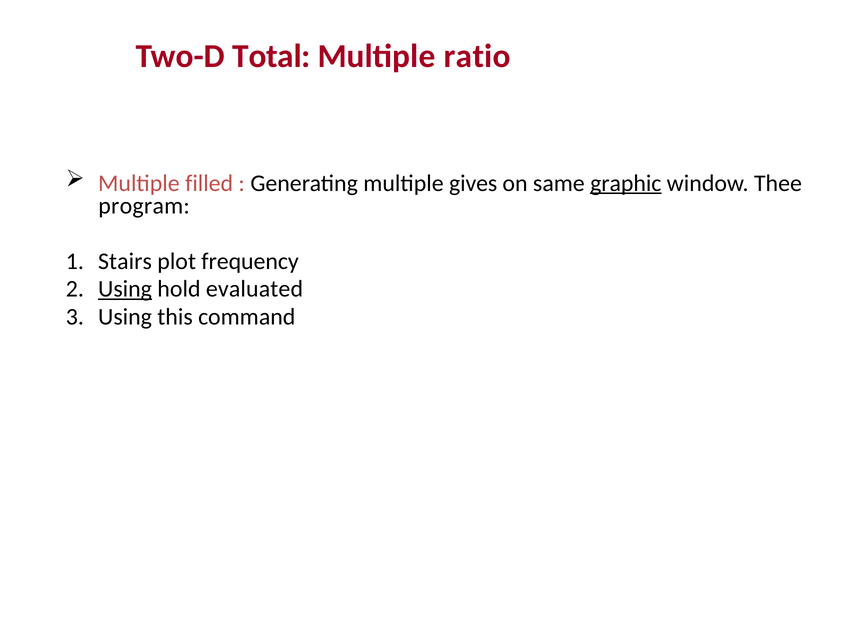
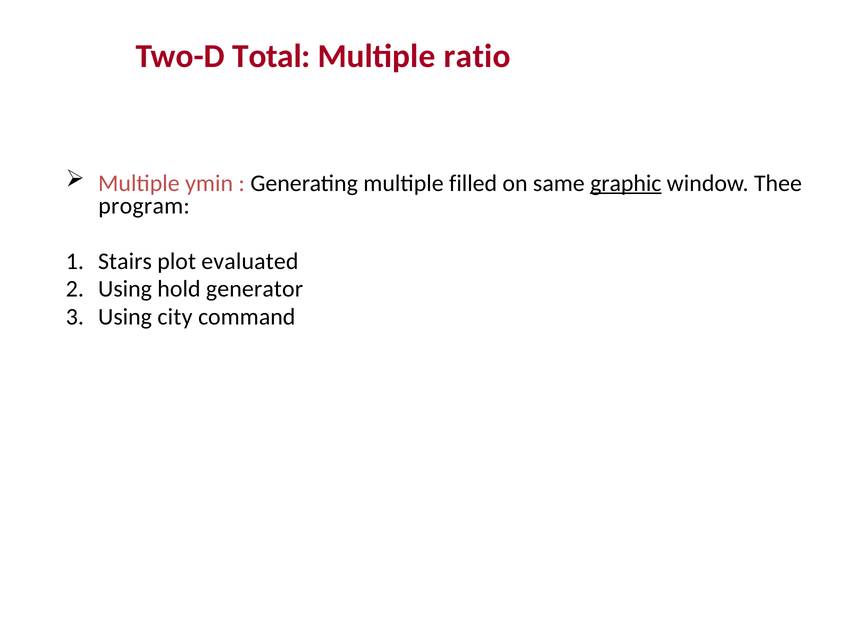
filled: filled -> ymin
gives: gives -> filled
frequency: frequency -> evaluated
Using at (125, 289) underline: present -> none
evaluated: evaluated -> generator
this: this -> city
